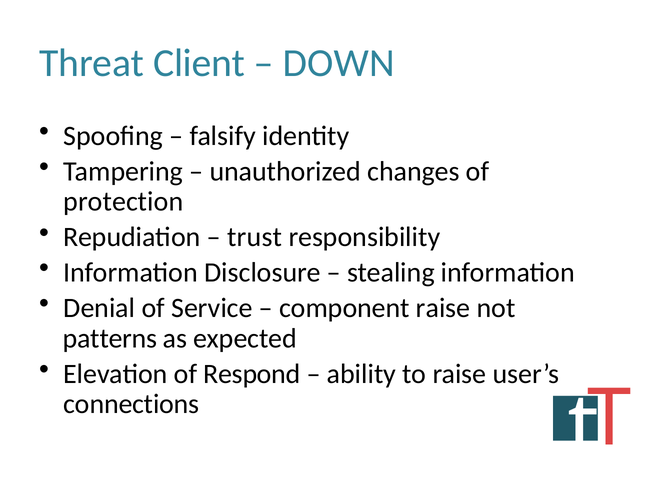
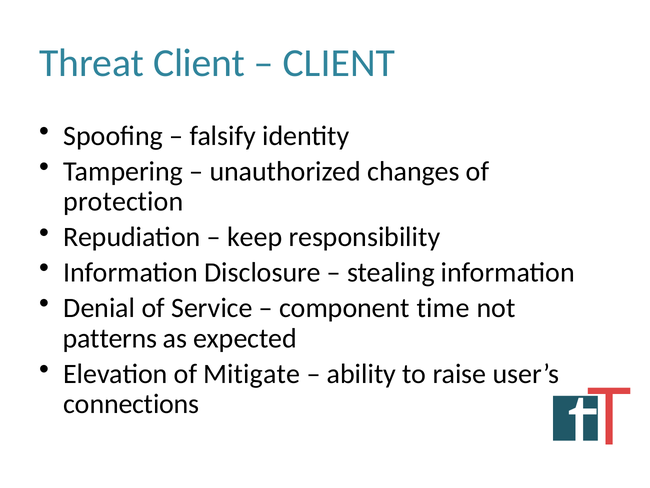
DOWN at (339, 63): DOWN -> CLIENT
trust: trust -> keep
component raise: raise -> time
Respond: Respond -> Mitigate
